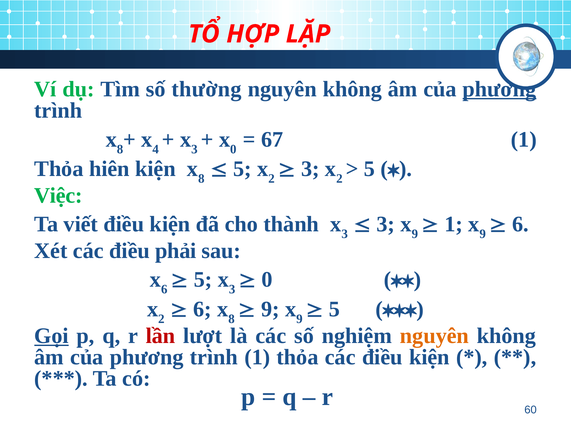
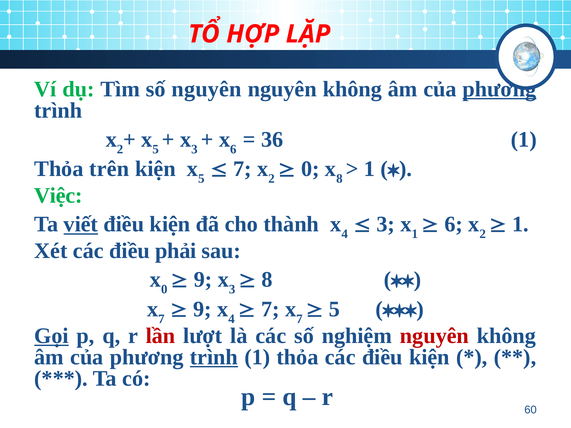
số thường: thường -> nguyên
8 at (120, 149): 8 -> 2
4 at (156, 149): 4 -> 5
0 at (233, 149): 0 -> 6
67: 67 -> 36
hiên: hiên -> trên
8 at (201, 179): 8 -> 5
5 at (242, 169): 5 -> 7
3 at (310, 169): 3 -> 0
2 at (339, 179): 2 -> 8
5 at (370, 169): 5 -> 1
viết underline: none -> present
3 at (345, 234): 3 -> 4
9 at (415, 234): 9 -> 1
1 at (454, 224): 1 -> 6
9 at (483, 234): 9 -> 2
6 at (521, 224): 6 -> 1
6 at (164, 290): 6 -> 0
5 at (203, 280): 5 -> 9
0 at (267, 280): 0 -> 8
2 at (161, 319): 2 -> 7
6 at (202, 309): 6 -> 9
8 at (232, 319): 8 -> 4
9 at (270, 309): 9 -> 7
9 at (299, 319): 9 -> 7
nguyên at (434, 336) colour: orange -> red
trình at (214, 357) underline: none -> present
